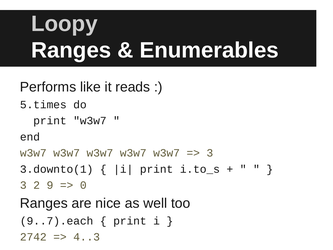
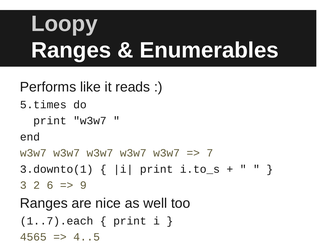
3 at (210, 153): 3 -> 7
9: 9 -> 6
0: 0 -> 9
9..7).each: 9..7).each -> 1..7).each
2742: 2742 -> 4565
4..3: 4..3 -> 4..5
